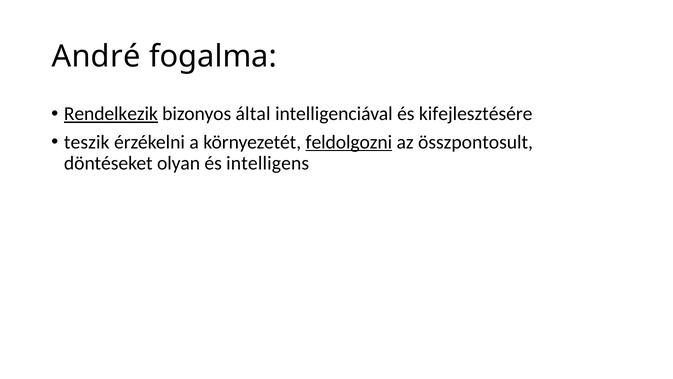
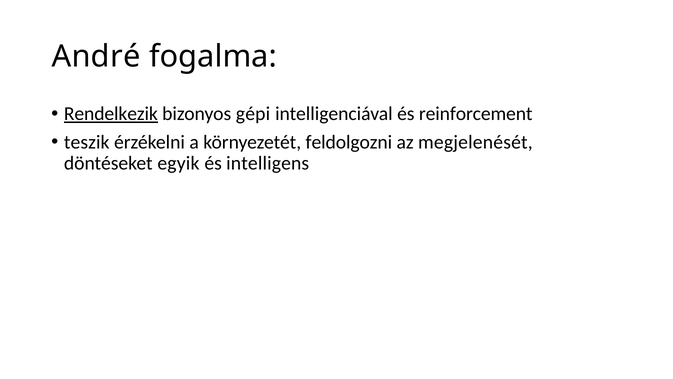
által: által -> gépi
kifejlesztésére: kifejlesztésére -> reinforcement
feldolgozni underline: present -> none
összpontosult: összpontosult -> megjelenését
olyan: olyan -> egyik
